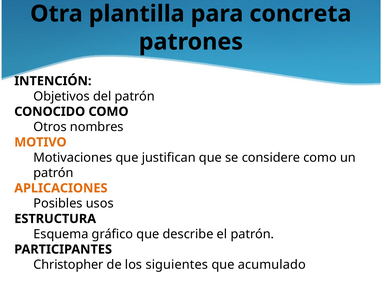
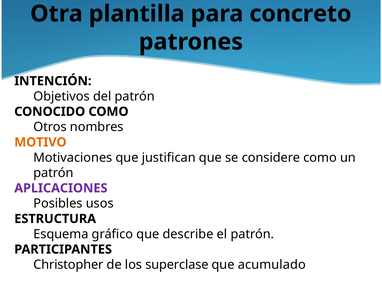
concreta: concreta -> concreto
APLICACIONES colour: orange -> purple
siguientes: siguientes -> superclase
